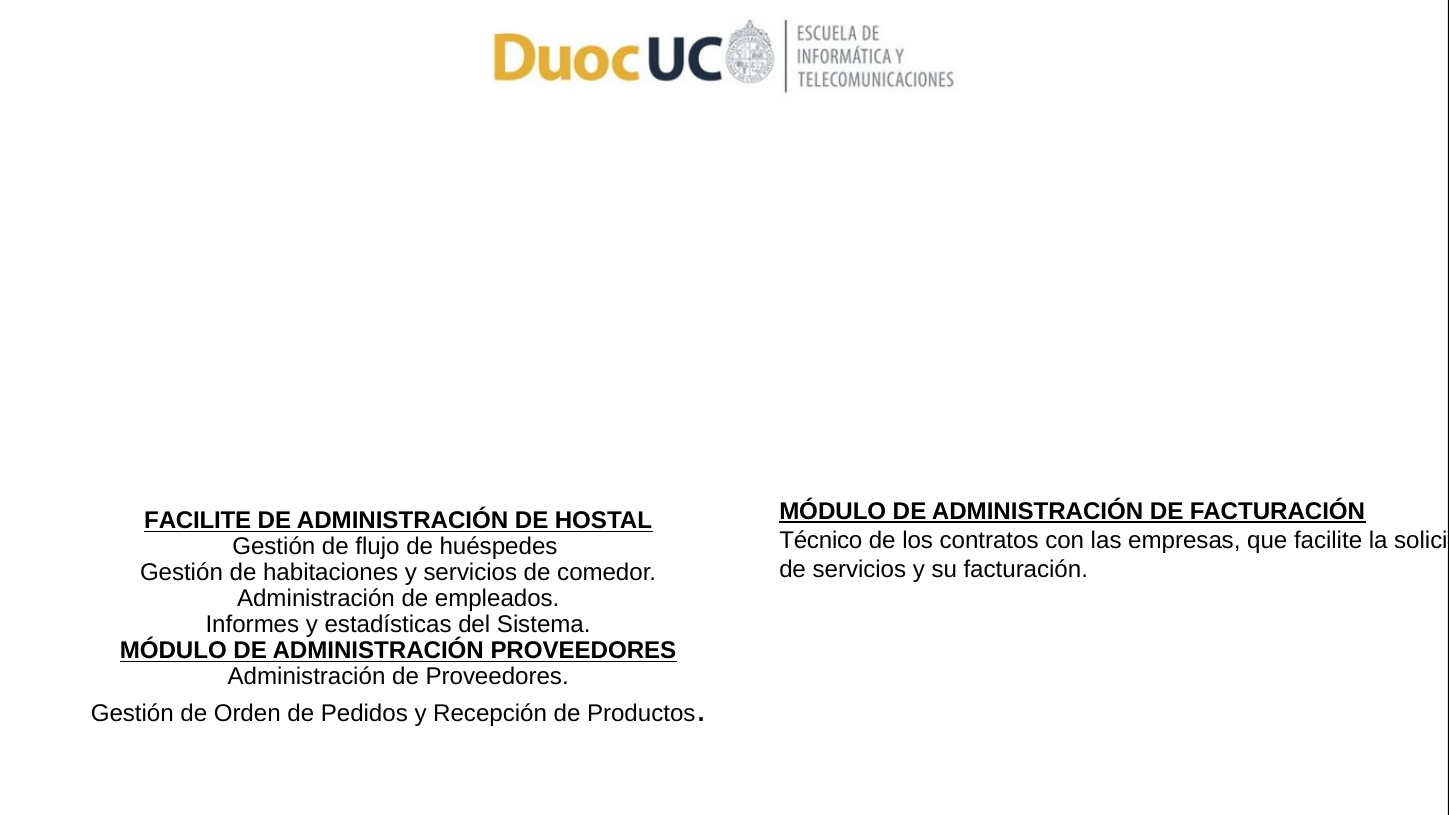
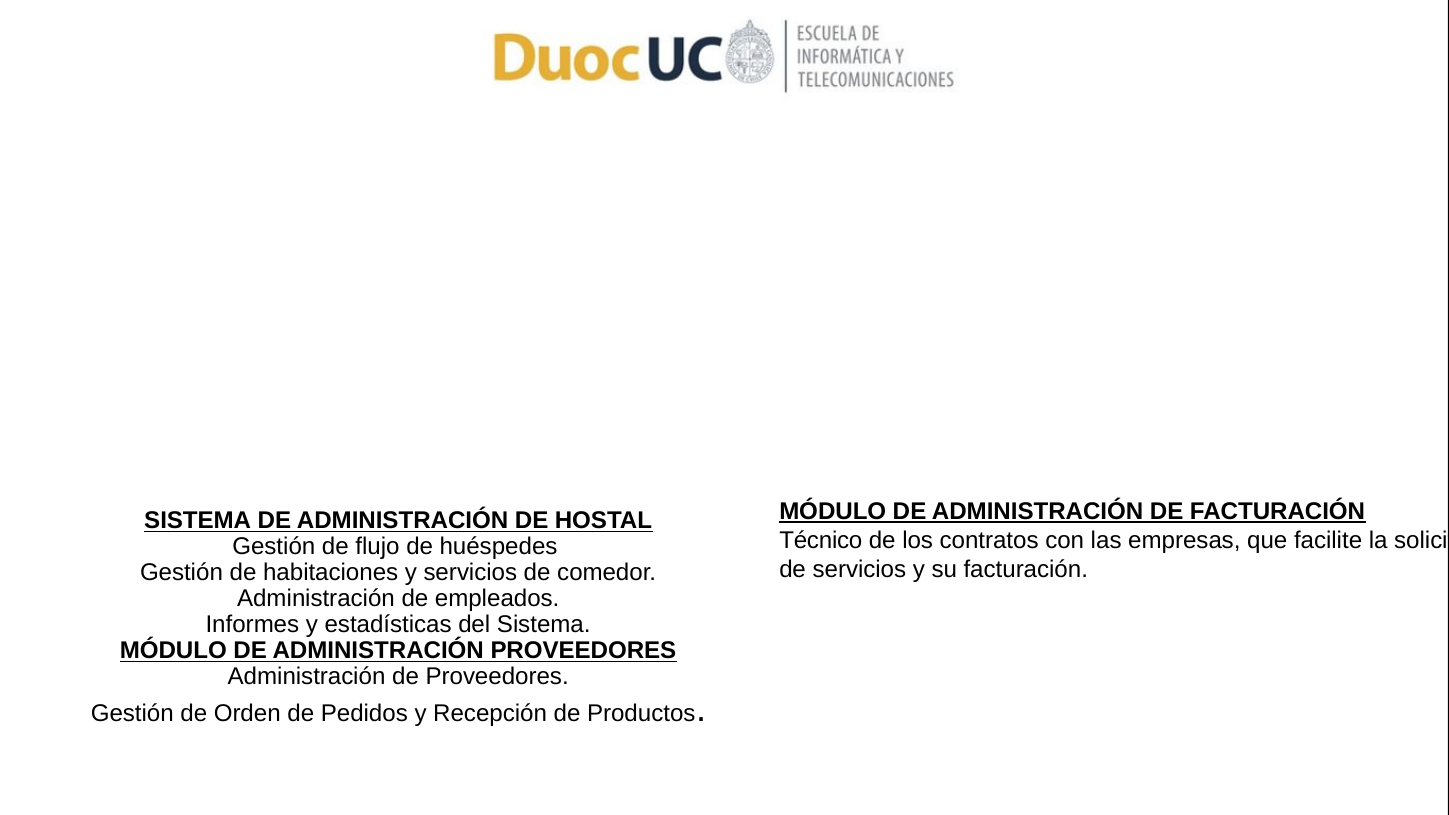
FACILITE at (198, 521): FACILITE -> SISTEMA
